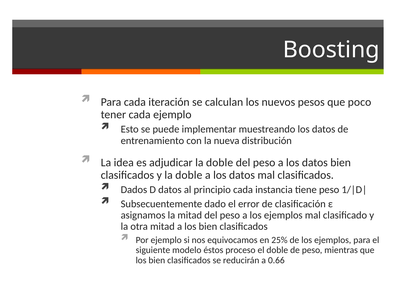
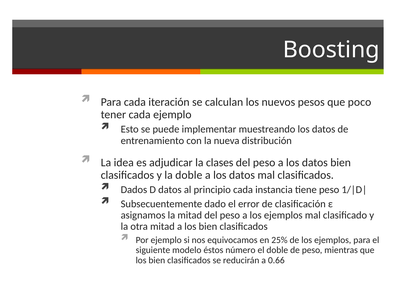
adjudicar la doble: doble -> clases
proceso: proceso -> número
